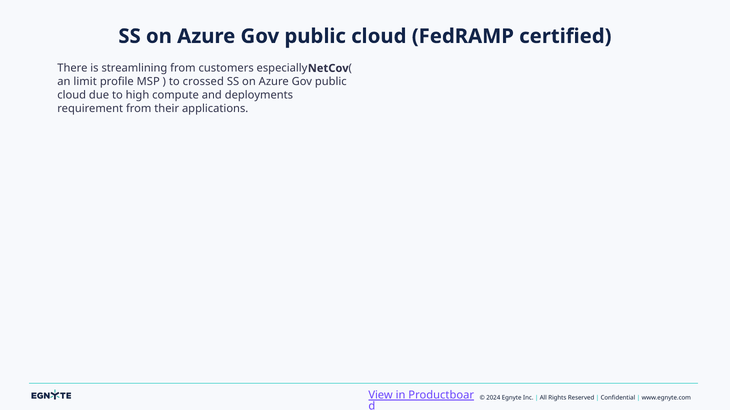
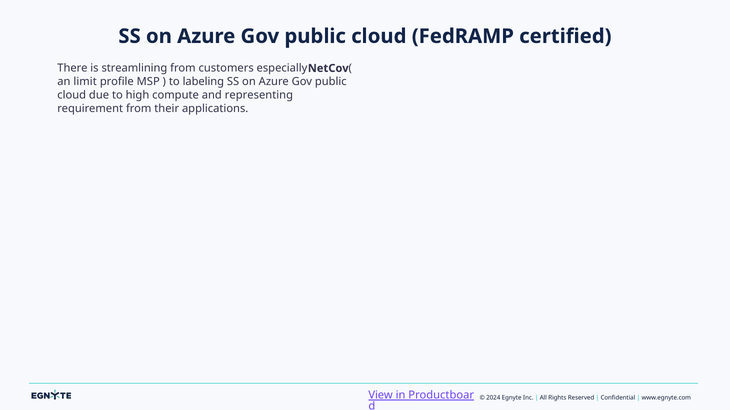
crossed: crossed -> labeling
deployments: deployments -> representing
